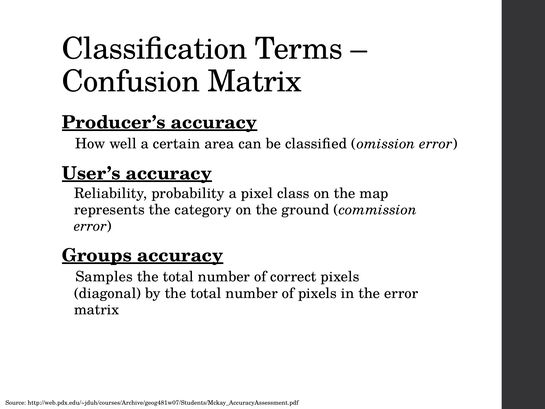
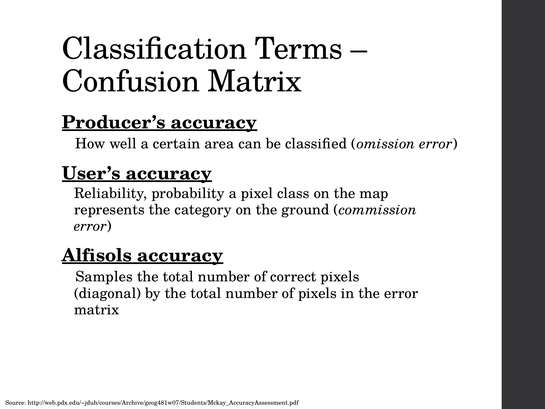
Groups: Groups -> Alfisols
